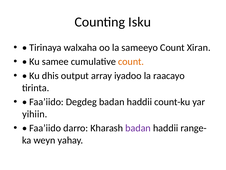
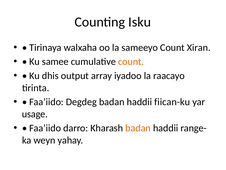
count-ku: count-ku -> fiican-ku
yihiin: yihiin -> usage
badan at (138, 128) colour: purple -> orange
